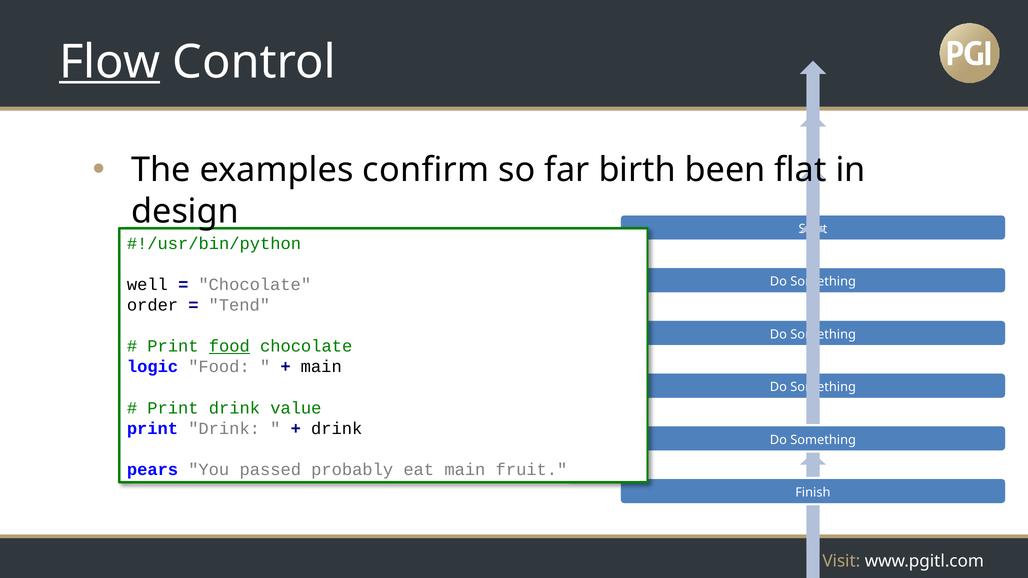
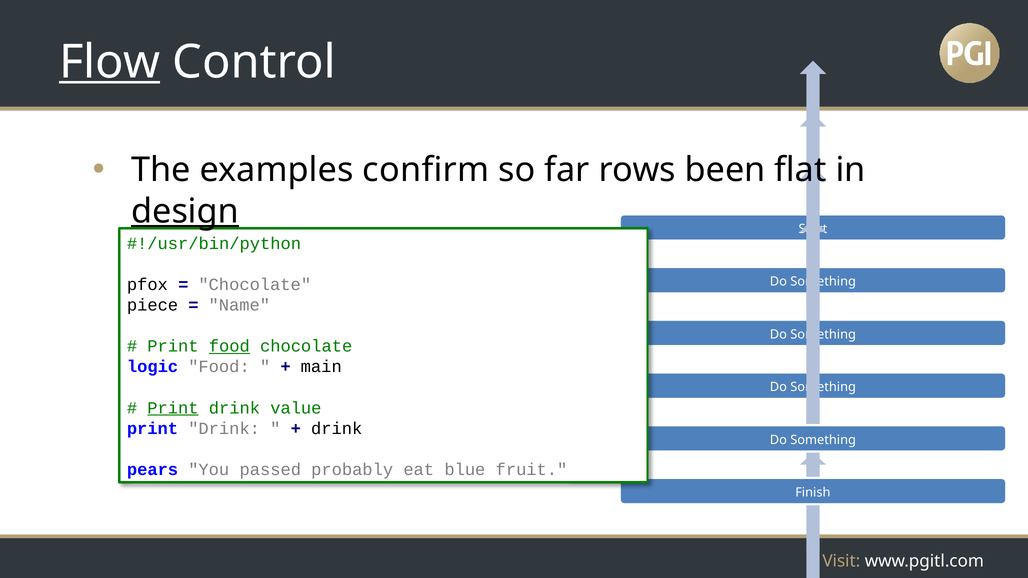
birth: birth -> rows
design underline: none -> present
well: well -> pfox
order: order -> piece
Tend: Tend -> Name
Print at (173, 408) underline: none -> present
eat main: main -> blue
